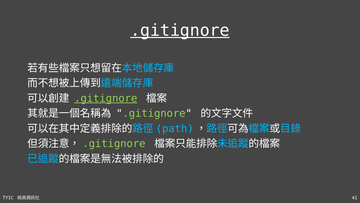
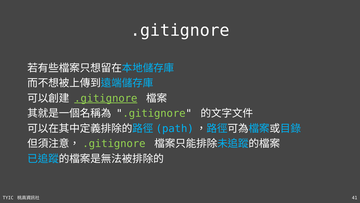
.gitignore at (180, 30) underline: present -> none
